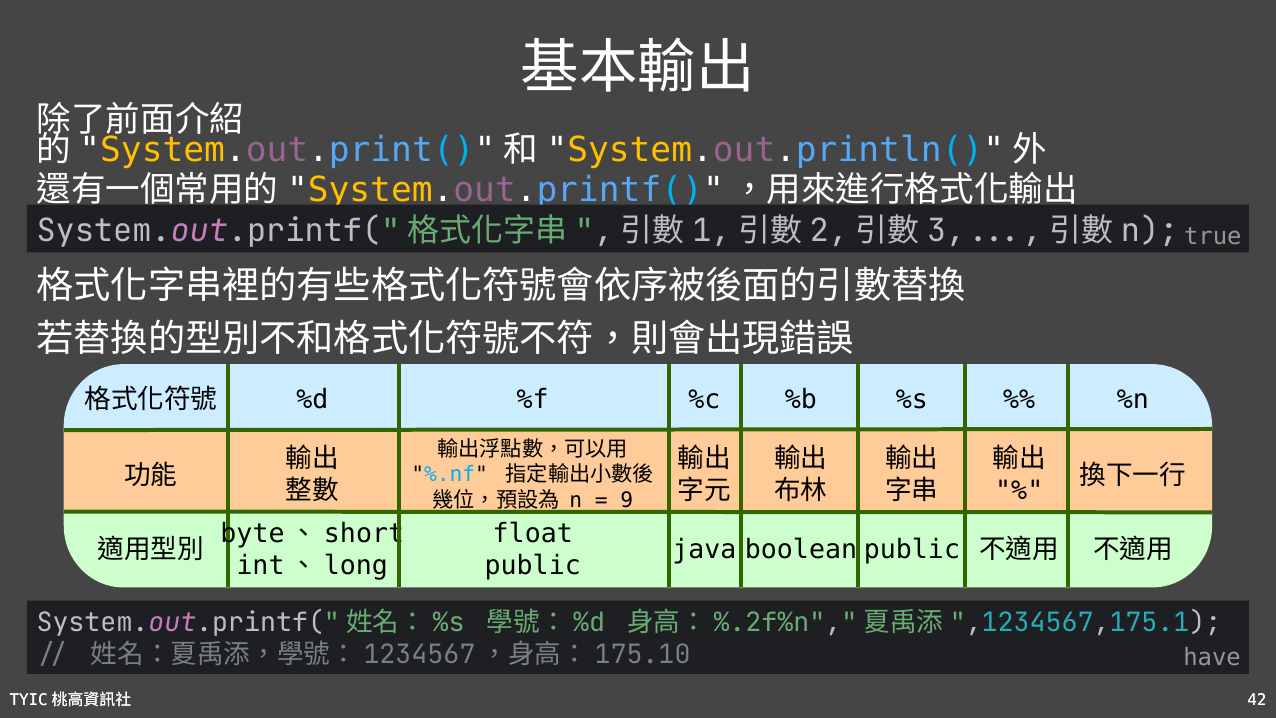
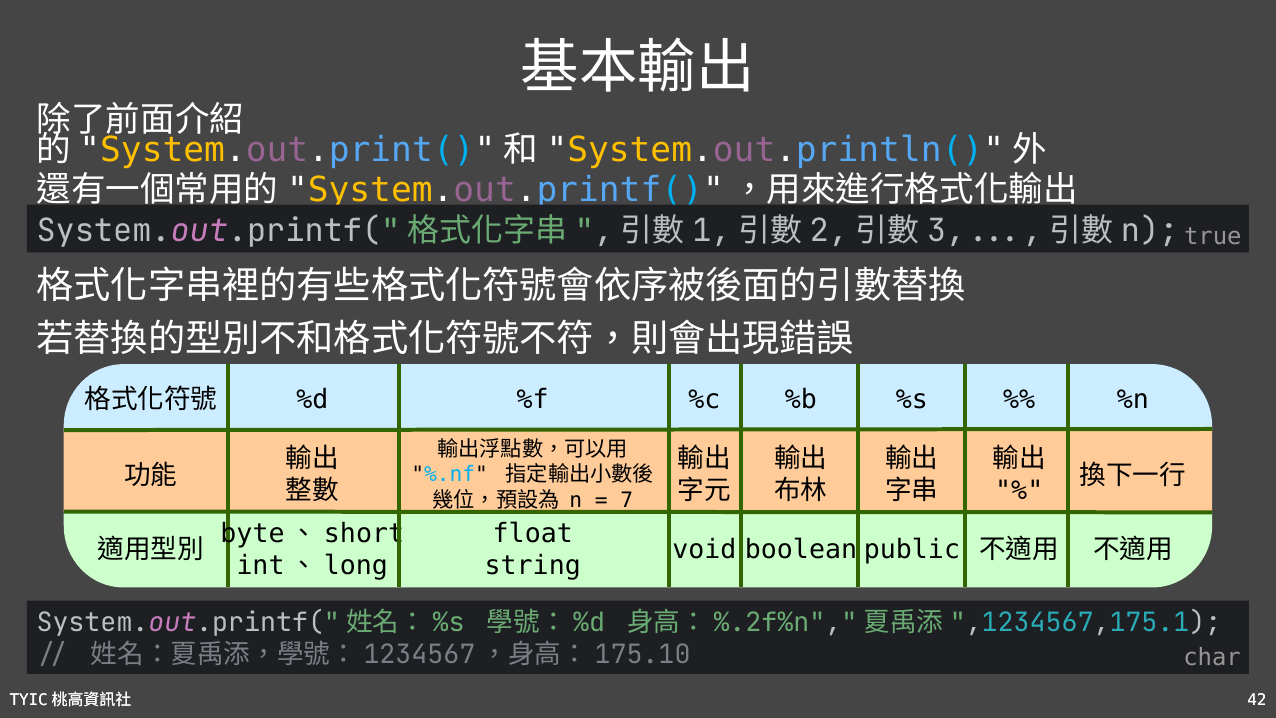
9: 9 -> 7
java: java -> void
public at (533, 566): public -> string
have: have -> char
